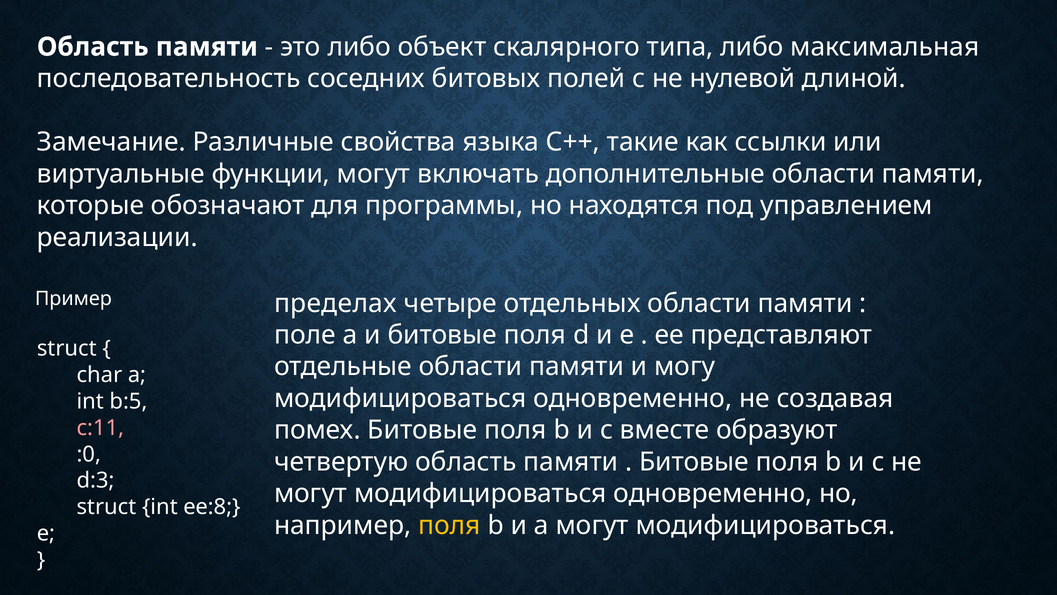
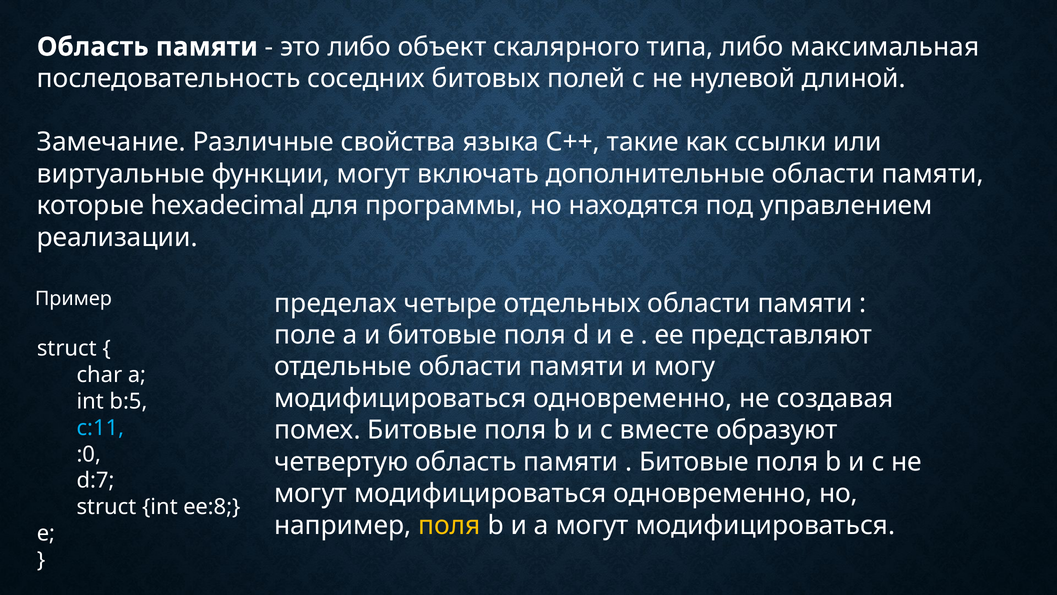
обозначают: обозначают -> hexadecimal
c:11 colour: pink -> light blue
d:3: d:3 -> d:7
